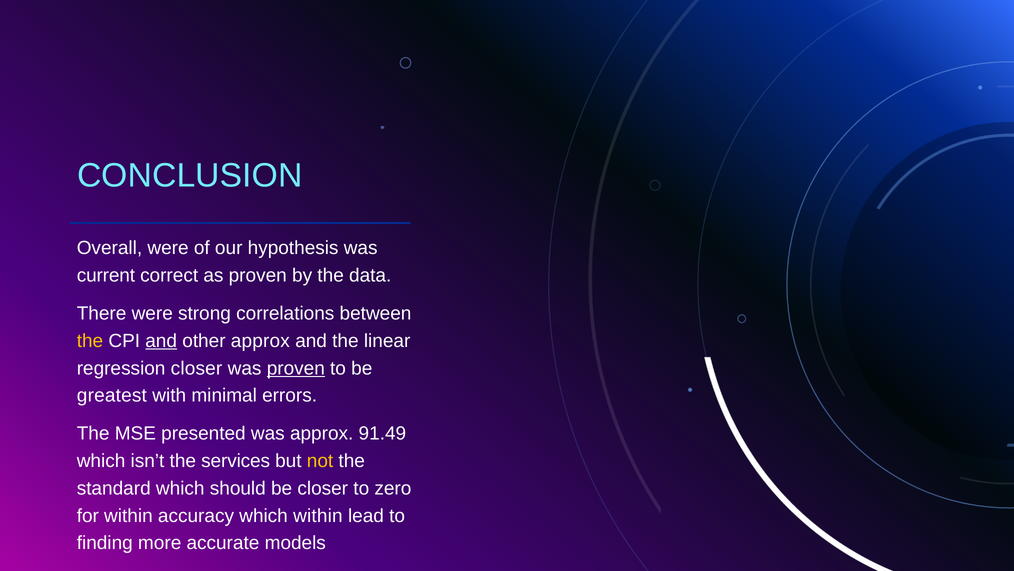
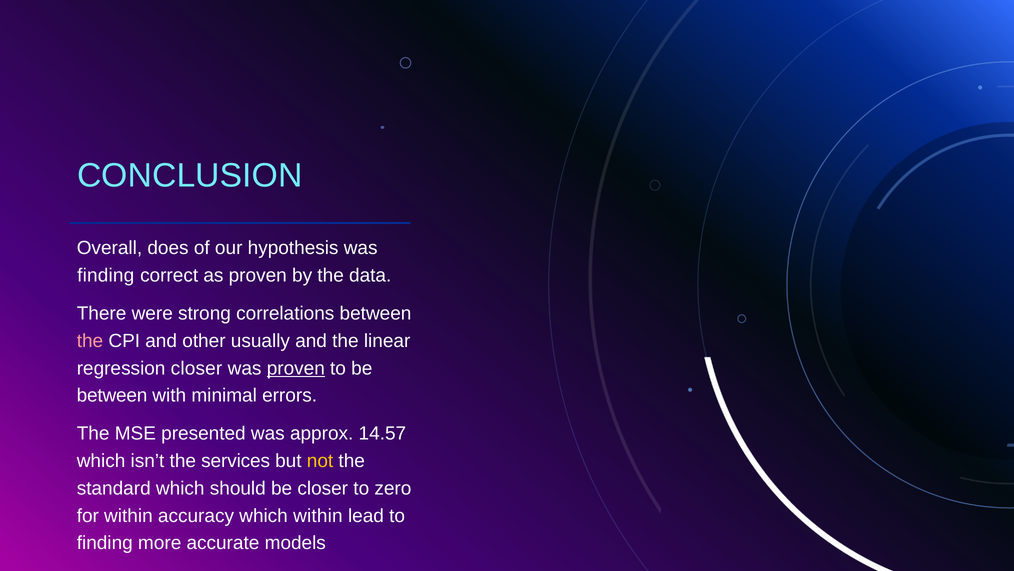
Overall were: were -> does
current at (106, 275): current -> finding
the at (90, 340) colour: yellow -> pink
and at (161, 340) underline: present -> none
other approx: approx -> usually
greatest at (112, 395): greatest -> between
91.49: 91.49 -> 14.57
